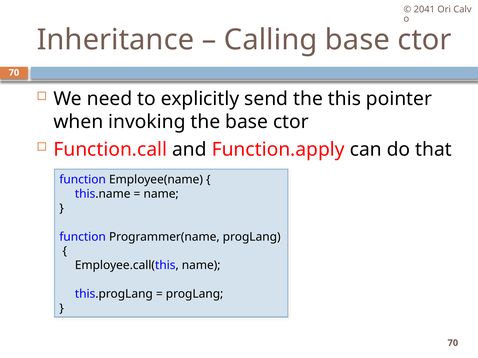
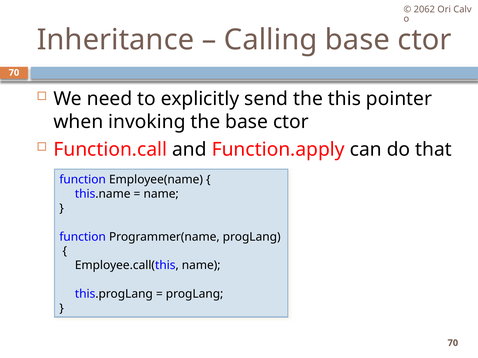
2041: 2041 -> 2062
